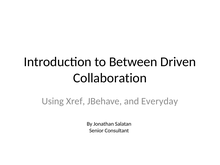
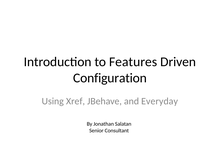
Between: Between -> Features
Collaboration: Collaboration -> Configuration
